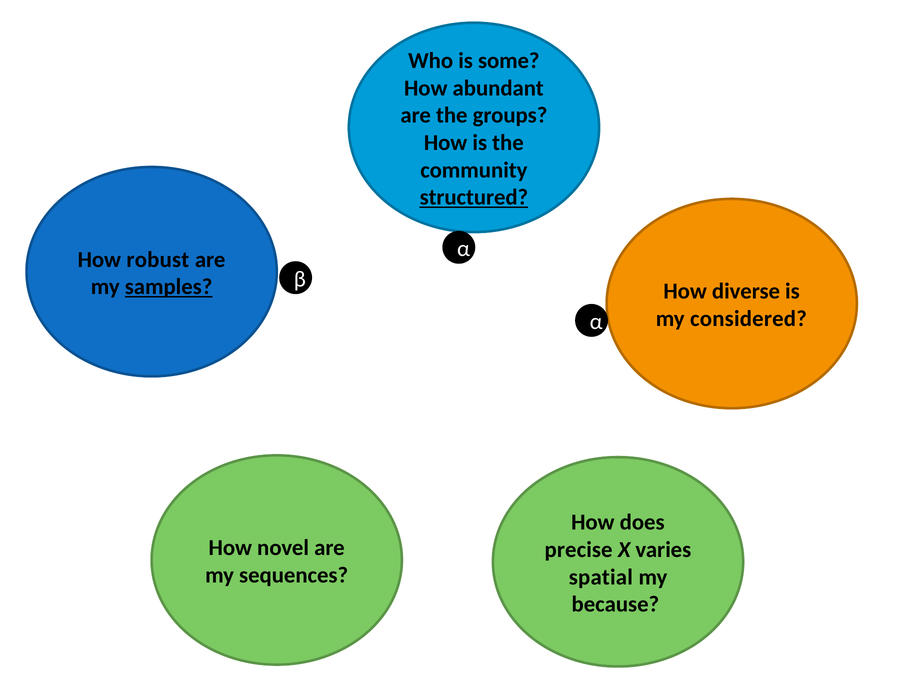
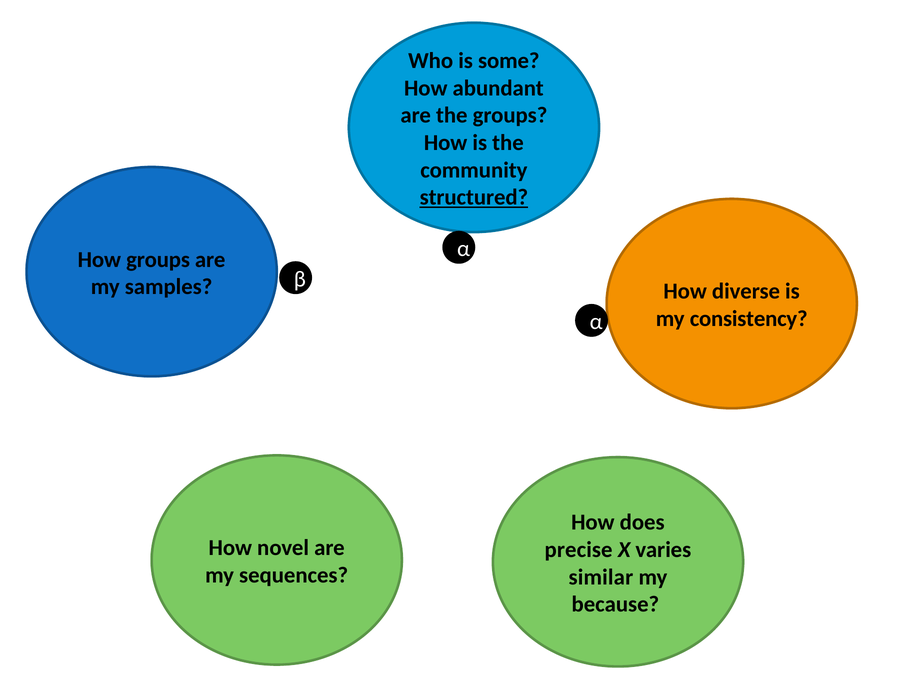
How robust: robust -> groups
samples underline: present -> none
considered: considered -> consistency
spatial: spatial -> similar
